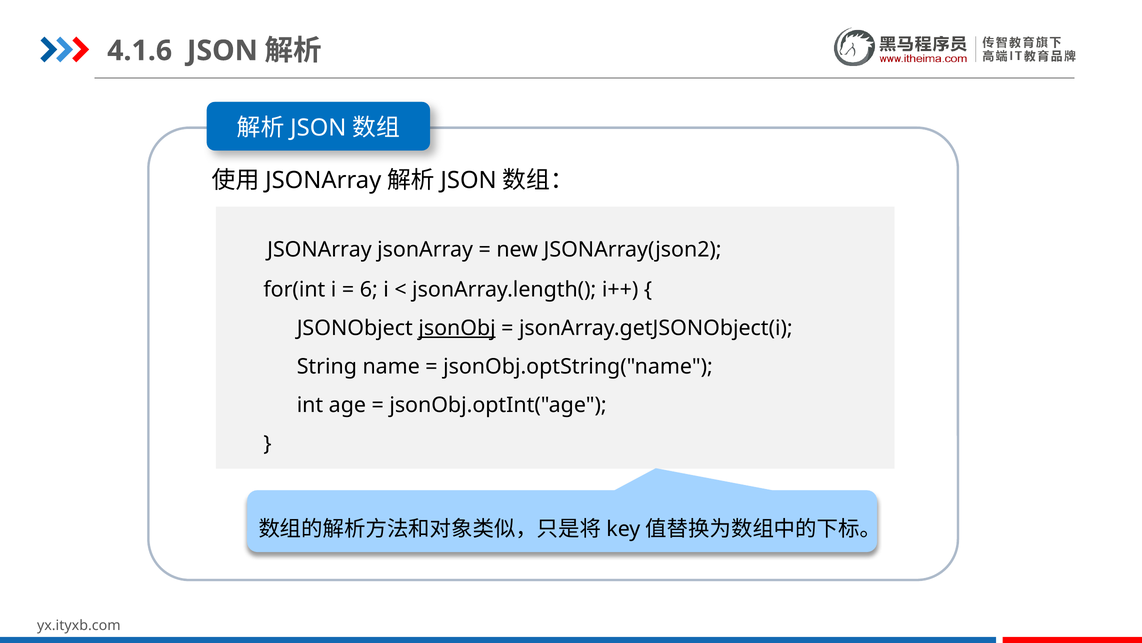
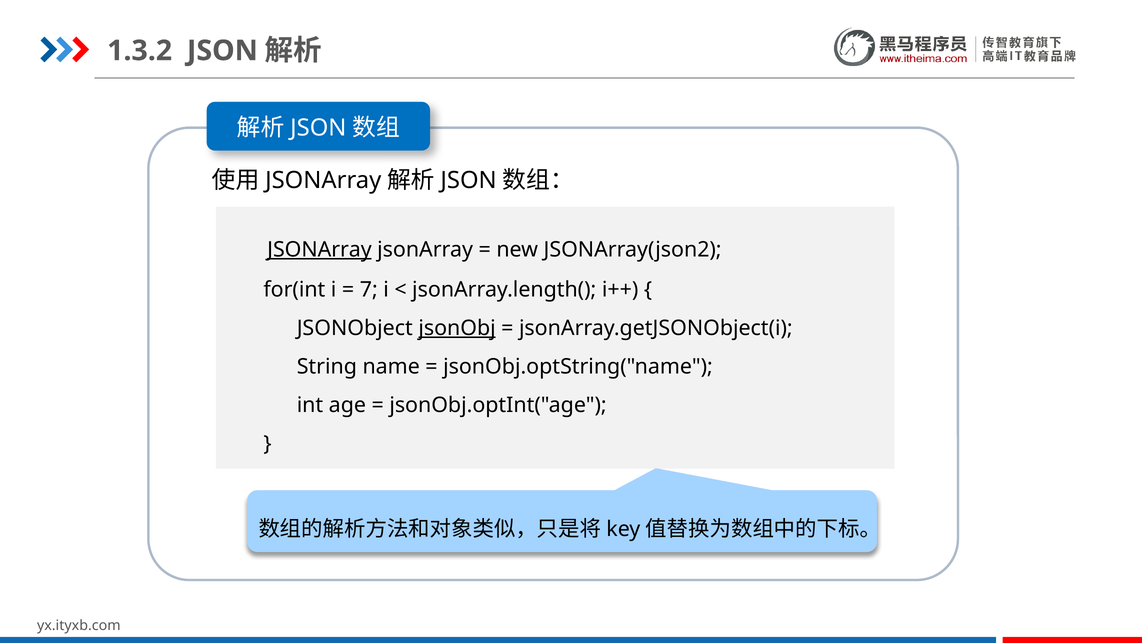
4.1.6: 4.1.6 -> 1.3.2
JSONArray at (319, 249) underline: none -> present
6: 6 -> 7
